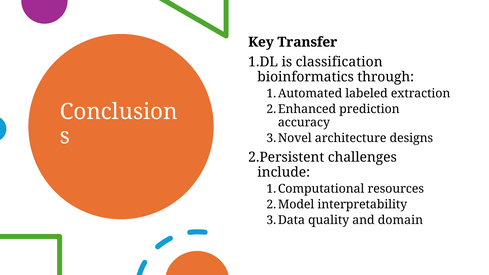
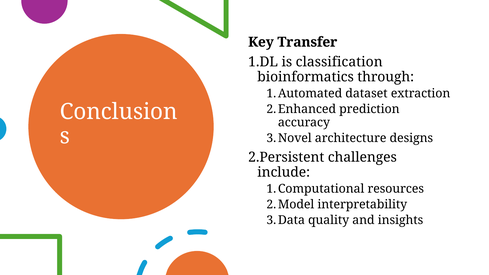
labeled: labeled -> dataset
domain: domain -> insights
